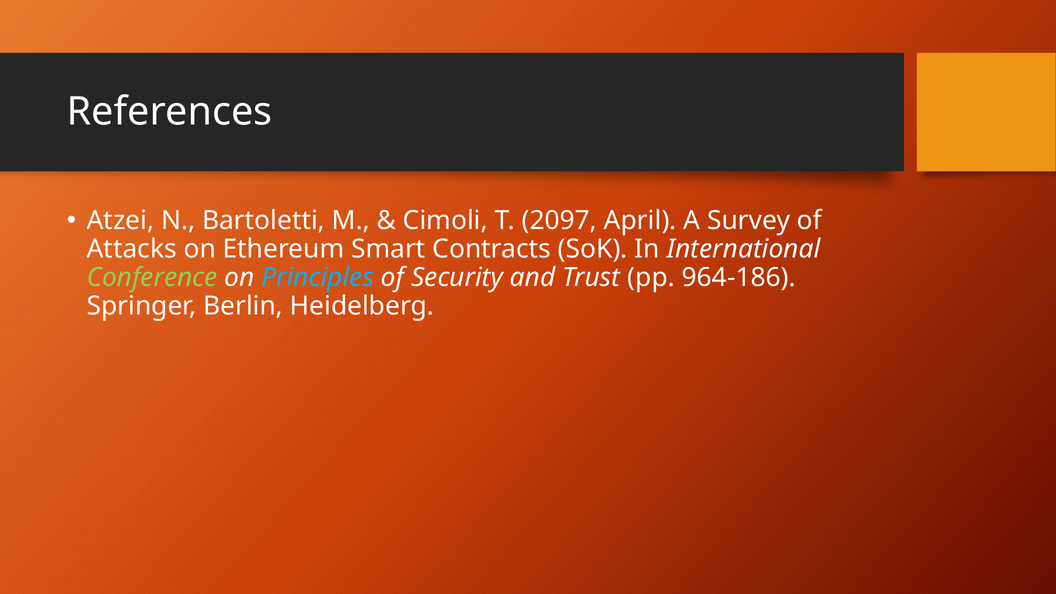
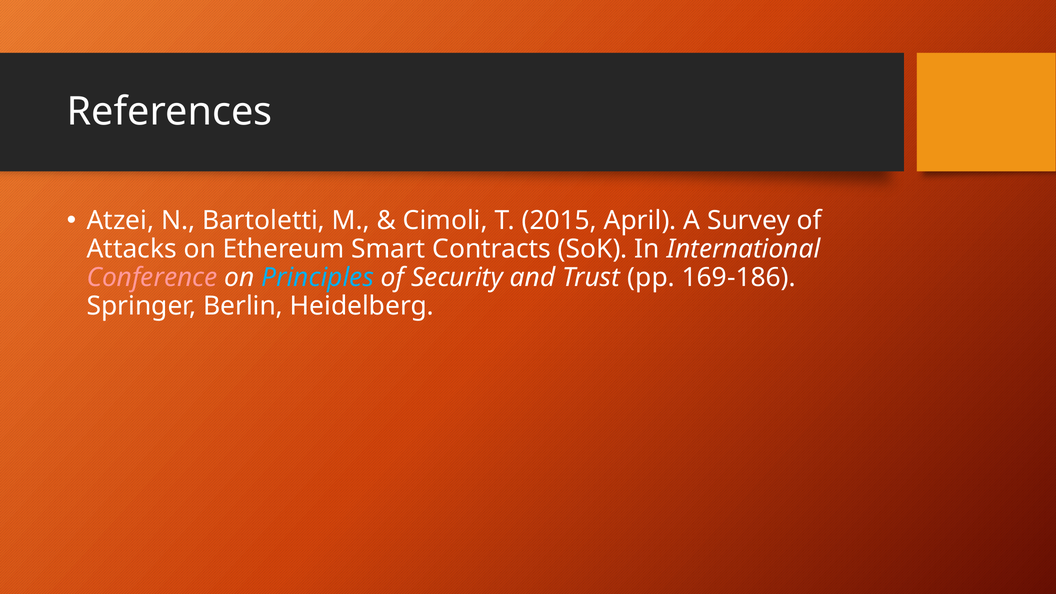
2097: 2097 -> 2015
Conference colour: light green -> pink
964-186: 964-186 -> 169-186
